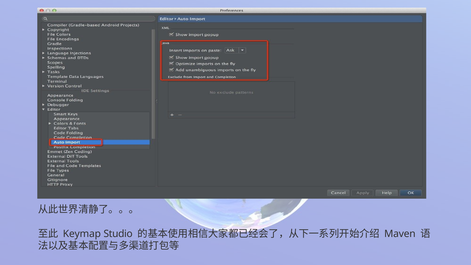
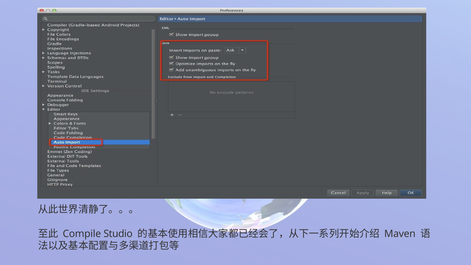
Keymap: Keymap -> Compile
